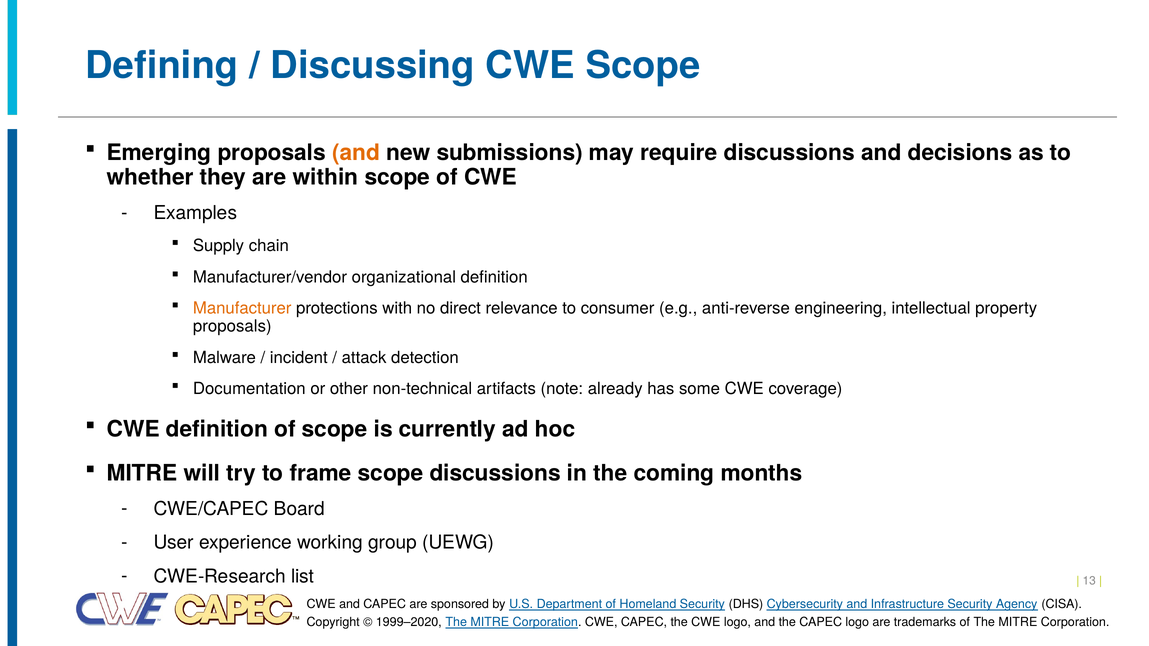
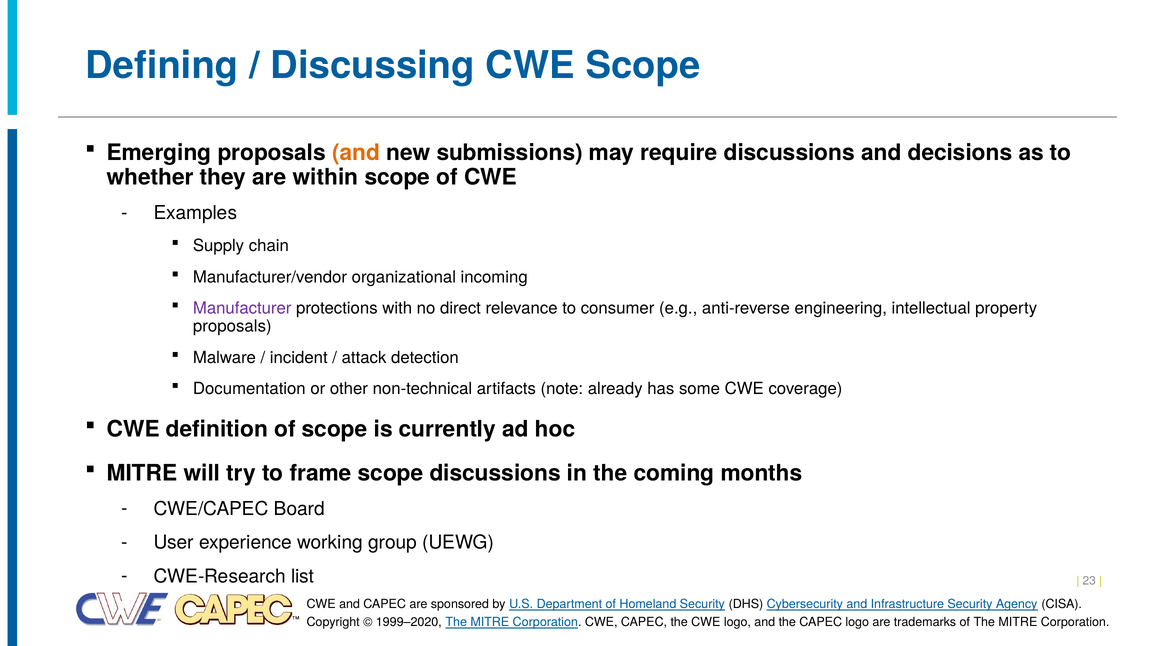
organizational definition: definition -> incoming
Manufacturer colour: orange -> purple
13: 13 -> 23
